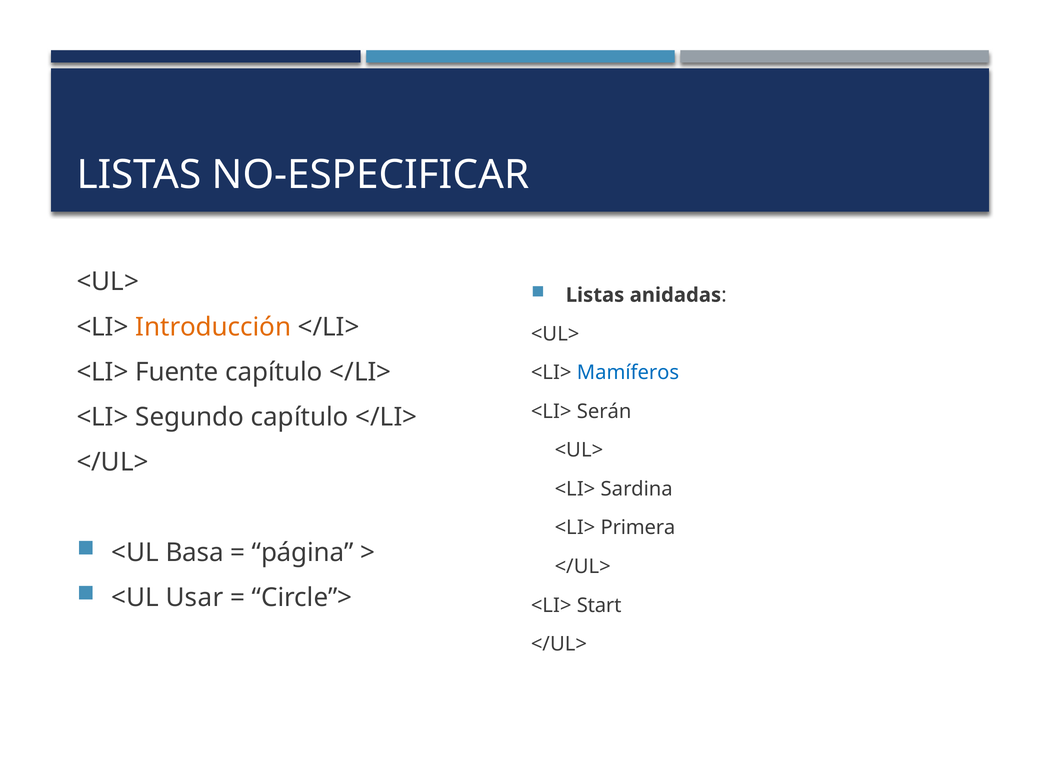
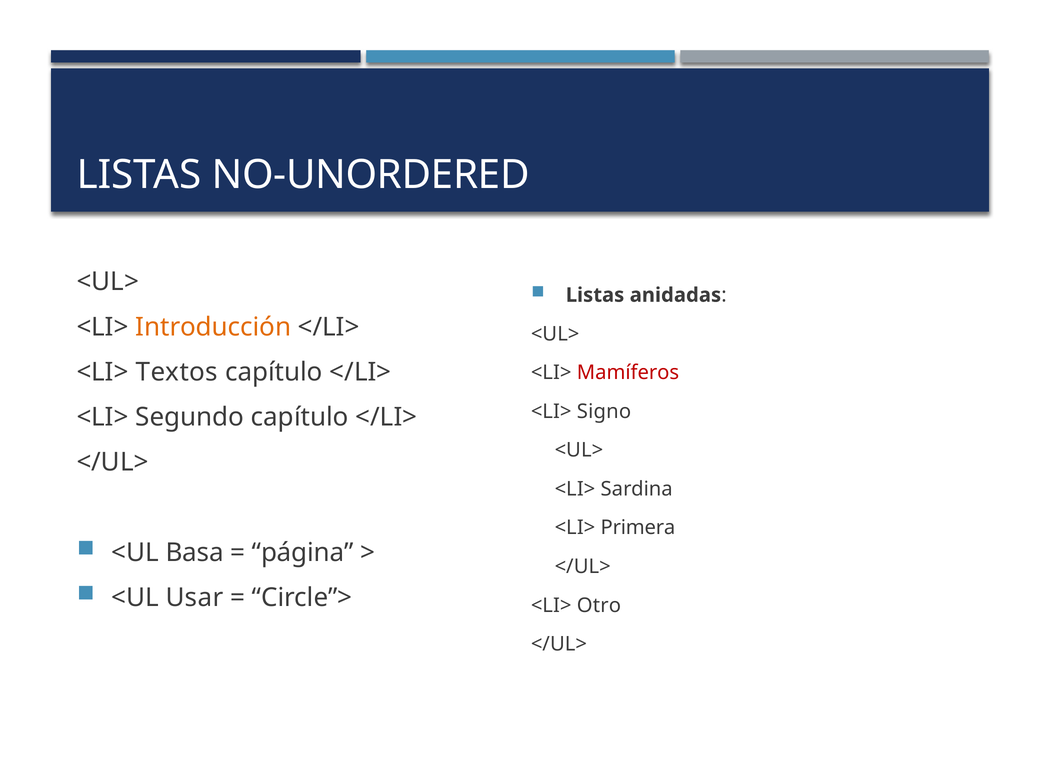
NO-ESPECIFICAR: NO-ESPECIFICAR -> NO-UNORDERED
Fuente: Fuente -> Textos
Mamíferos colour: blue -> red
Serán: Serán -> Signo
Start: Start -> Otro
